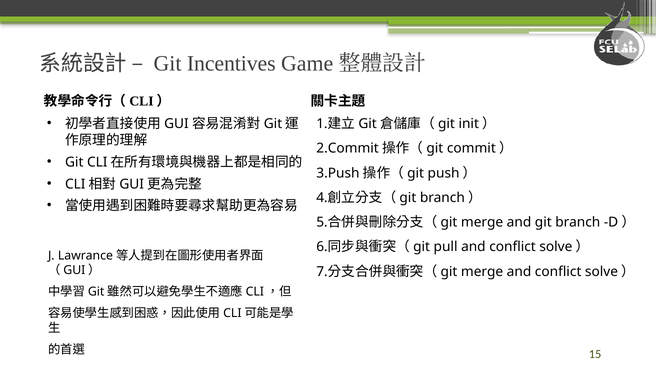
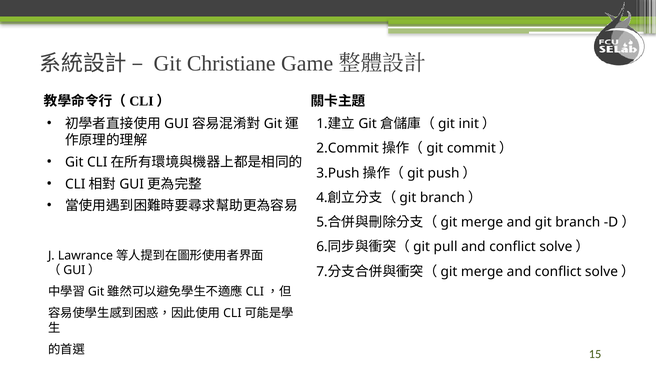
Incentives: Incentives -> Christiane
